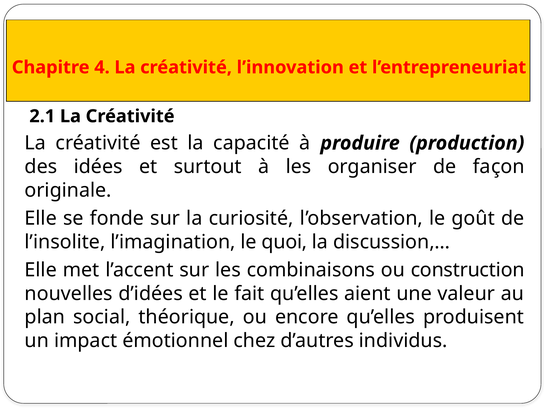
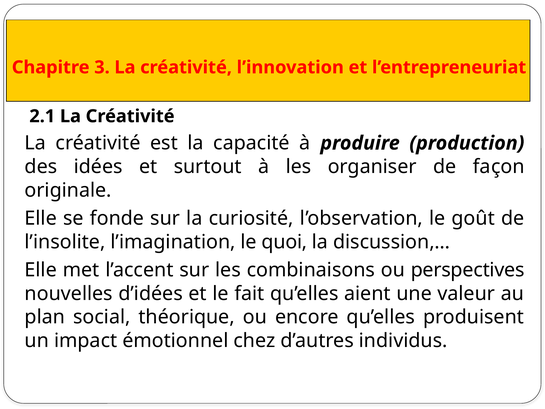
4: 4 -> 3
construction: construction -> perspectives
